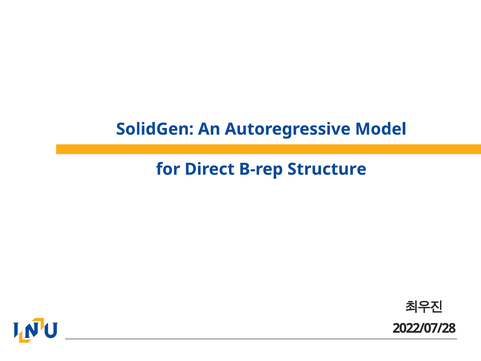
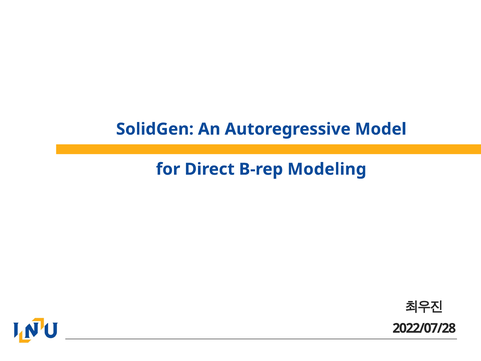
Structure: Structure -> Modeling
